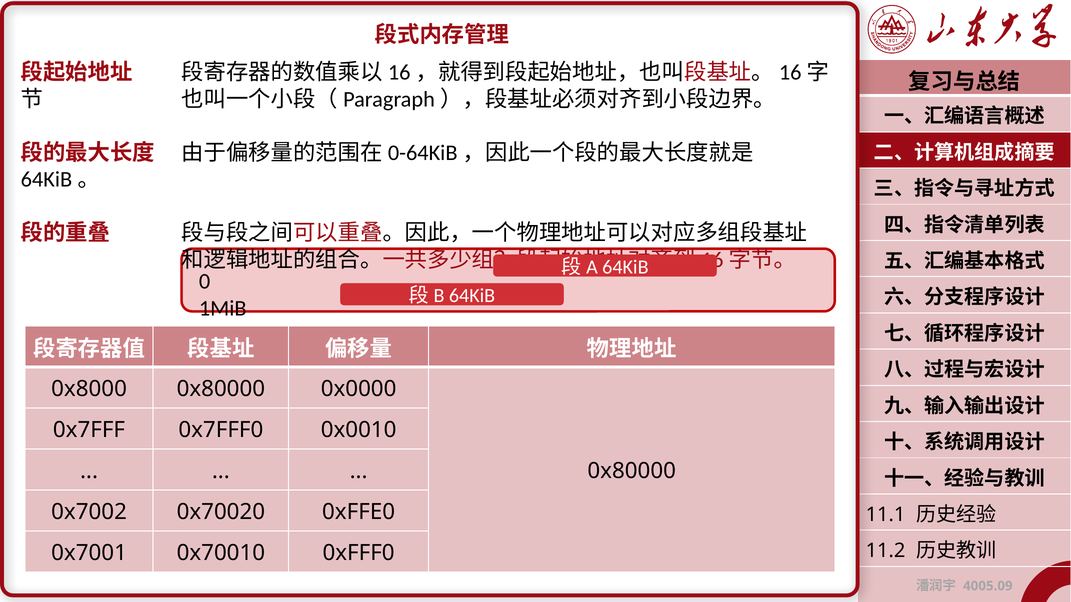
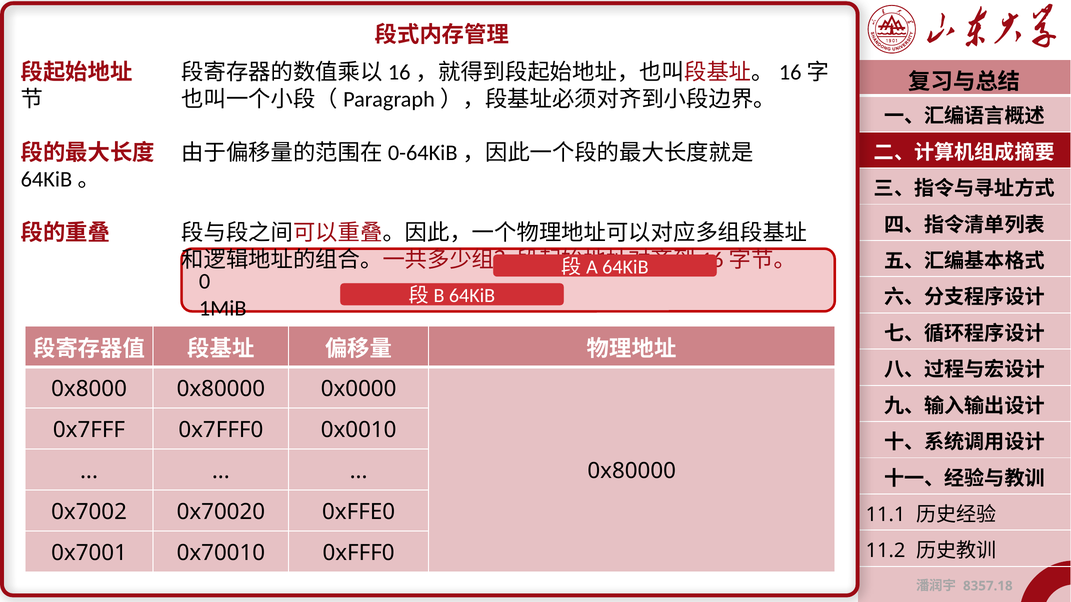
4005.09: 4005.09 -> 8357.18
